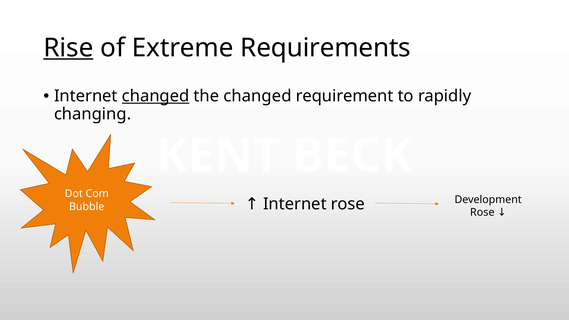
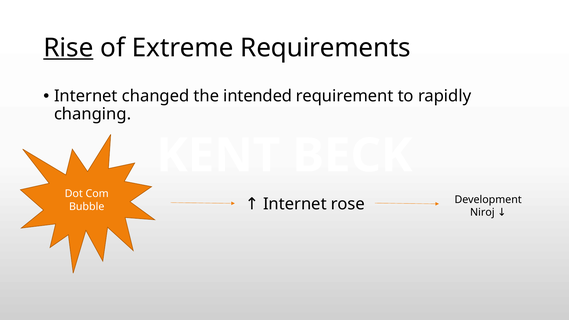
changed at (156, 96) underline: present -> none
the changed: changed -> intended
Rose at (482, 212): Rose -> Niroj
